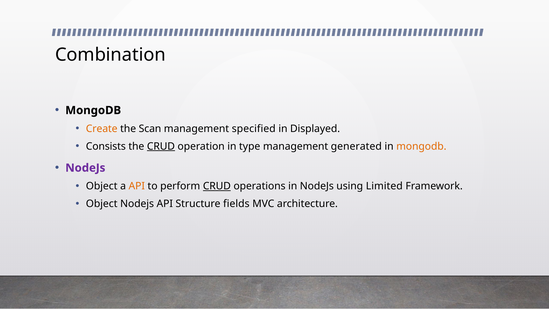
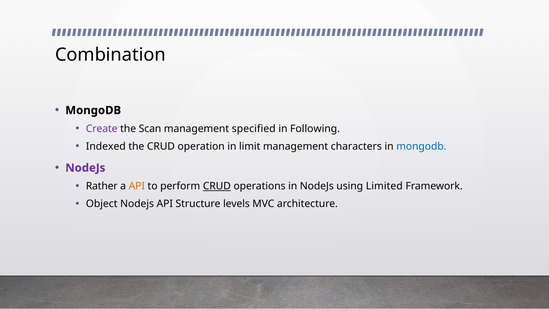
Create colour: orange -> purple
Displayed: Displayed -> Following
Consists: Consists -> Indexed
CRUD at (161, 146) underline: present -> none
type: type -> limit
generated: generated -> characters
mongodb at (421, 146) colour: orange -> blue
Object at (102, 186): Object -> Rather
fields: fields -> levels
